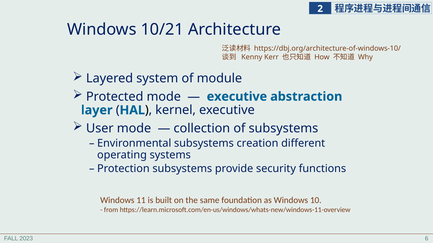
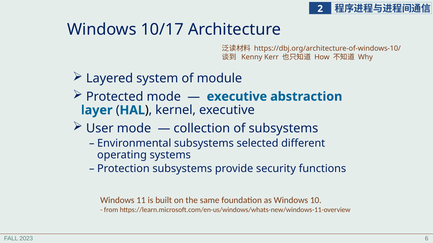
10/21: 10/21 -> 10/17
creation: creation -> selected
